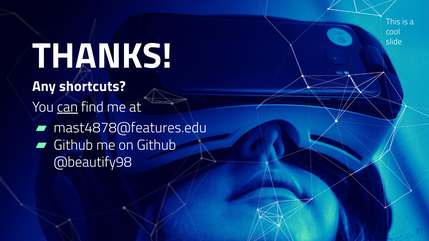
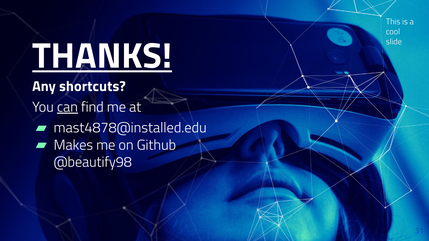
THANKS underline: none -> present
mast4878@features.edu: mast4878@features.edu -> mast4878@installed.edu
Github at (73, 145): Github -> Makes
